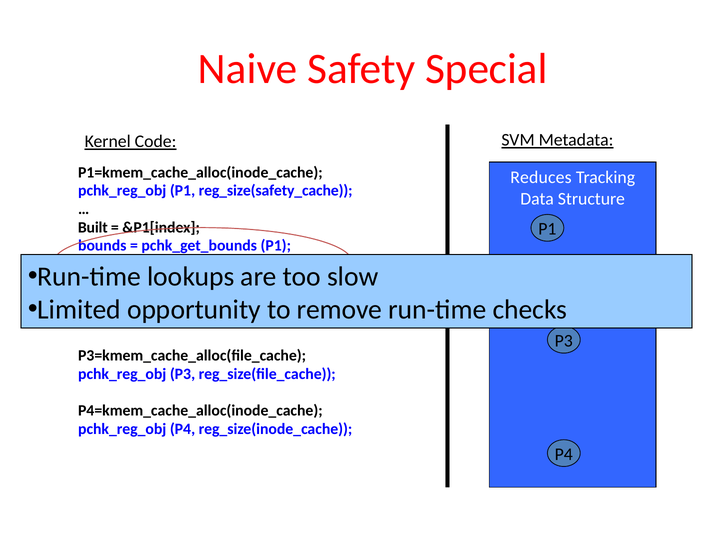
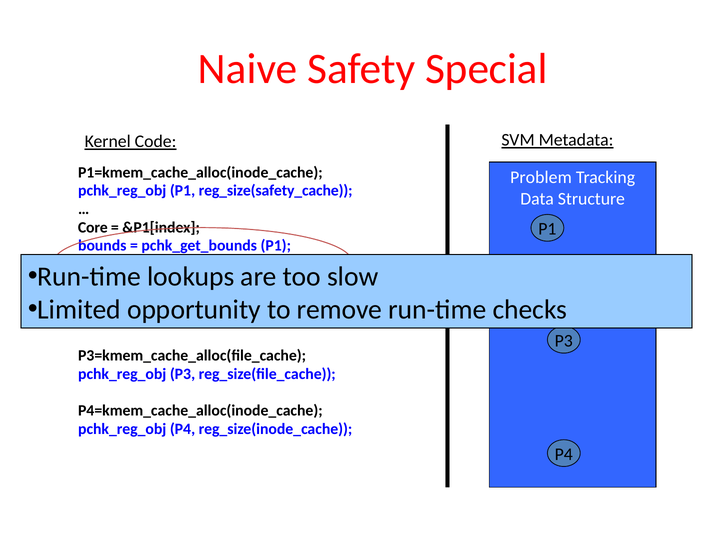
Reduces: Reduces -> Problem
Built: Built -> Core
